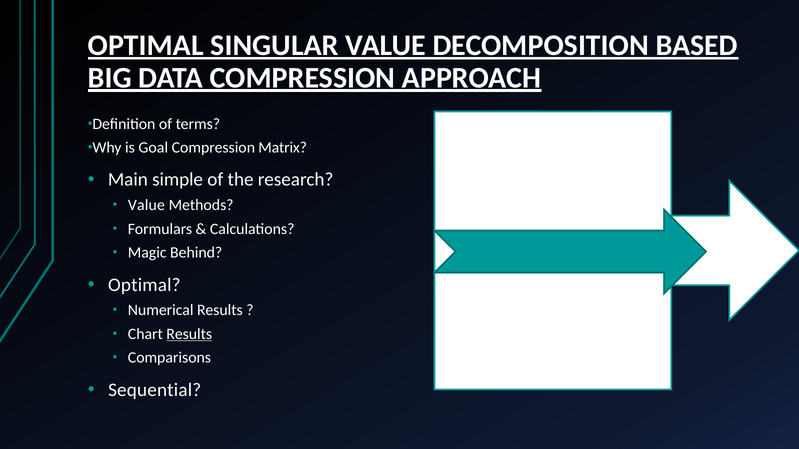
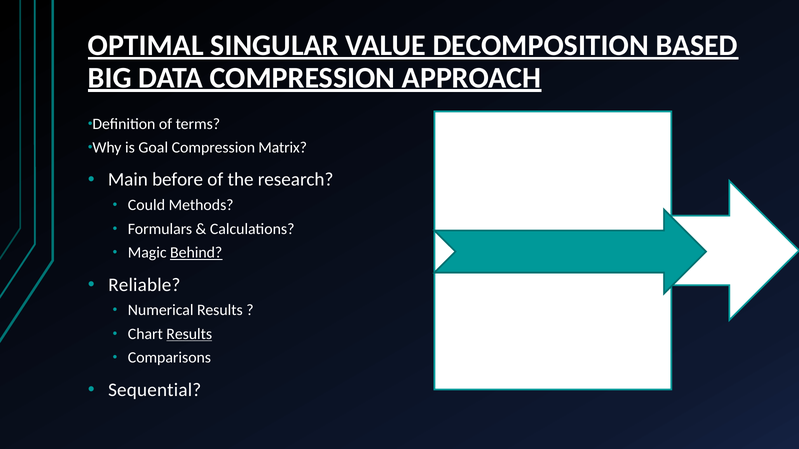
simple: simple -> before
Value at (146, 205): Value -> Could
Behind underline: none -> present
Optimal at (144, 285): Optimal -> Reliable
